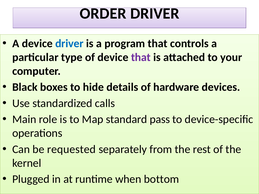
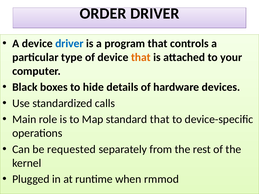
that at (141, 57) colour: purple -> orange
standard pass: pass -> that
bottom: bottom -> rmmod
